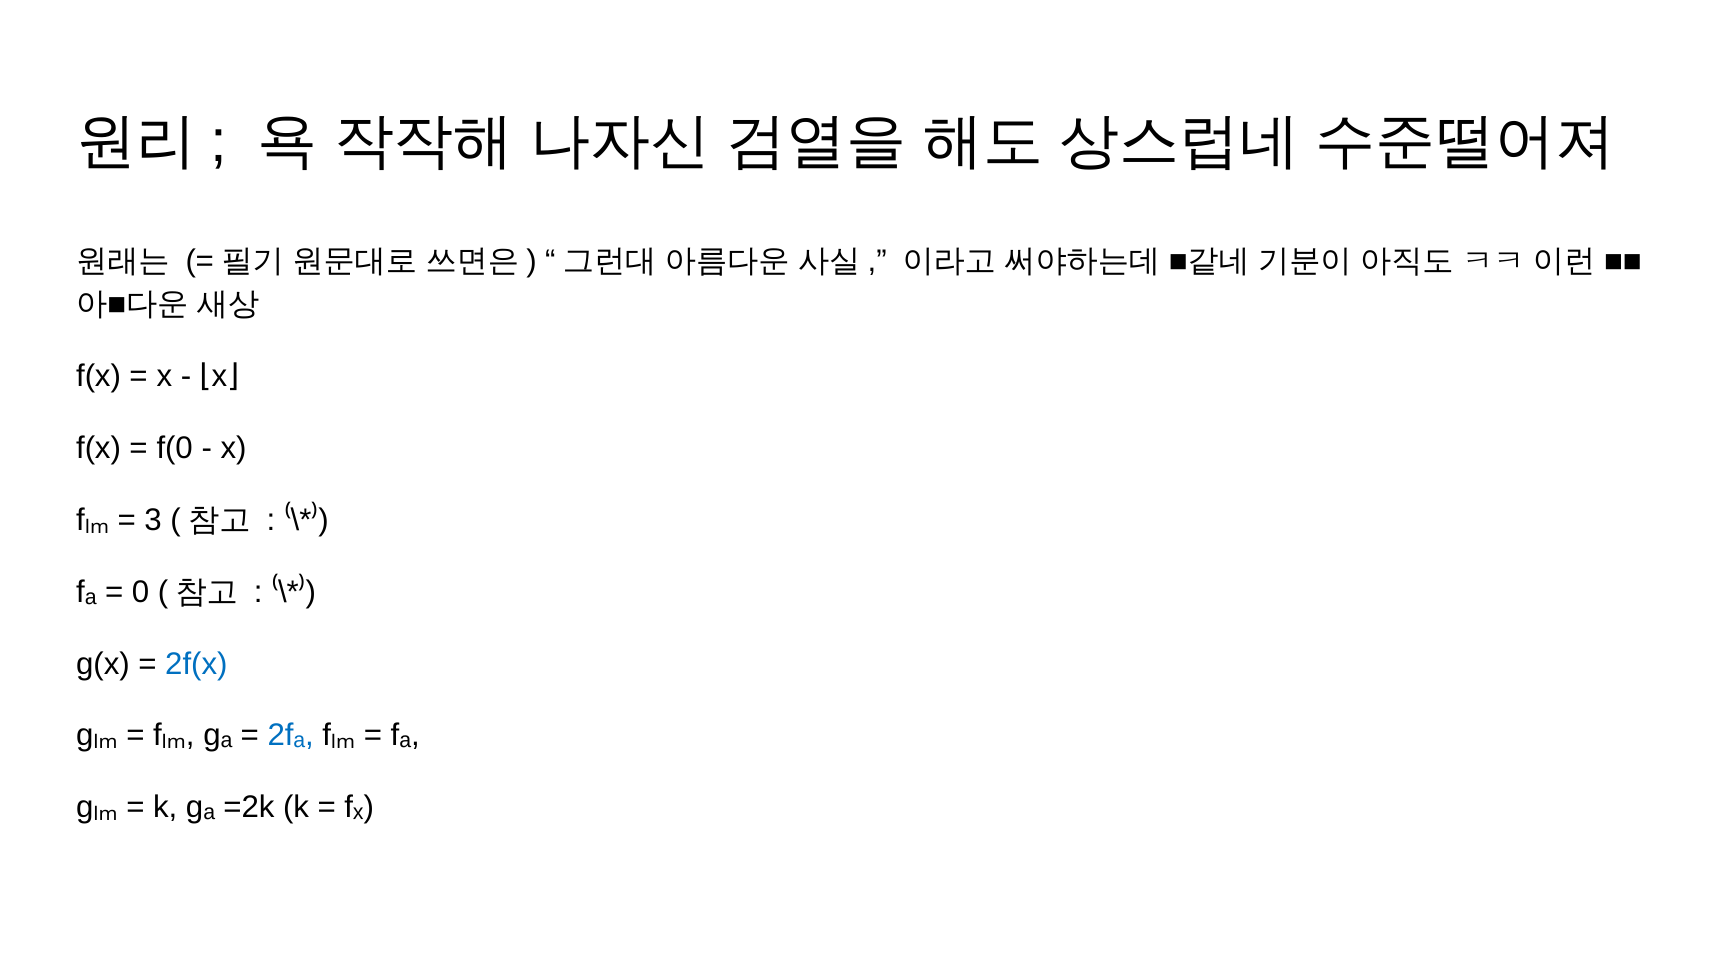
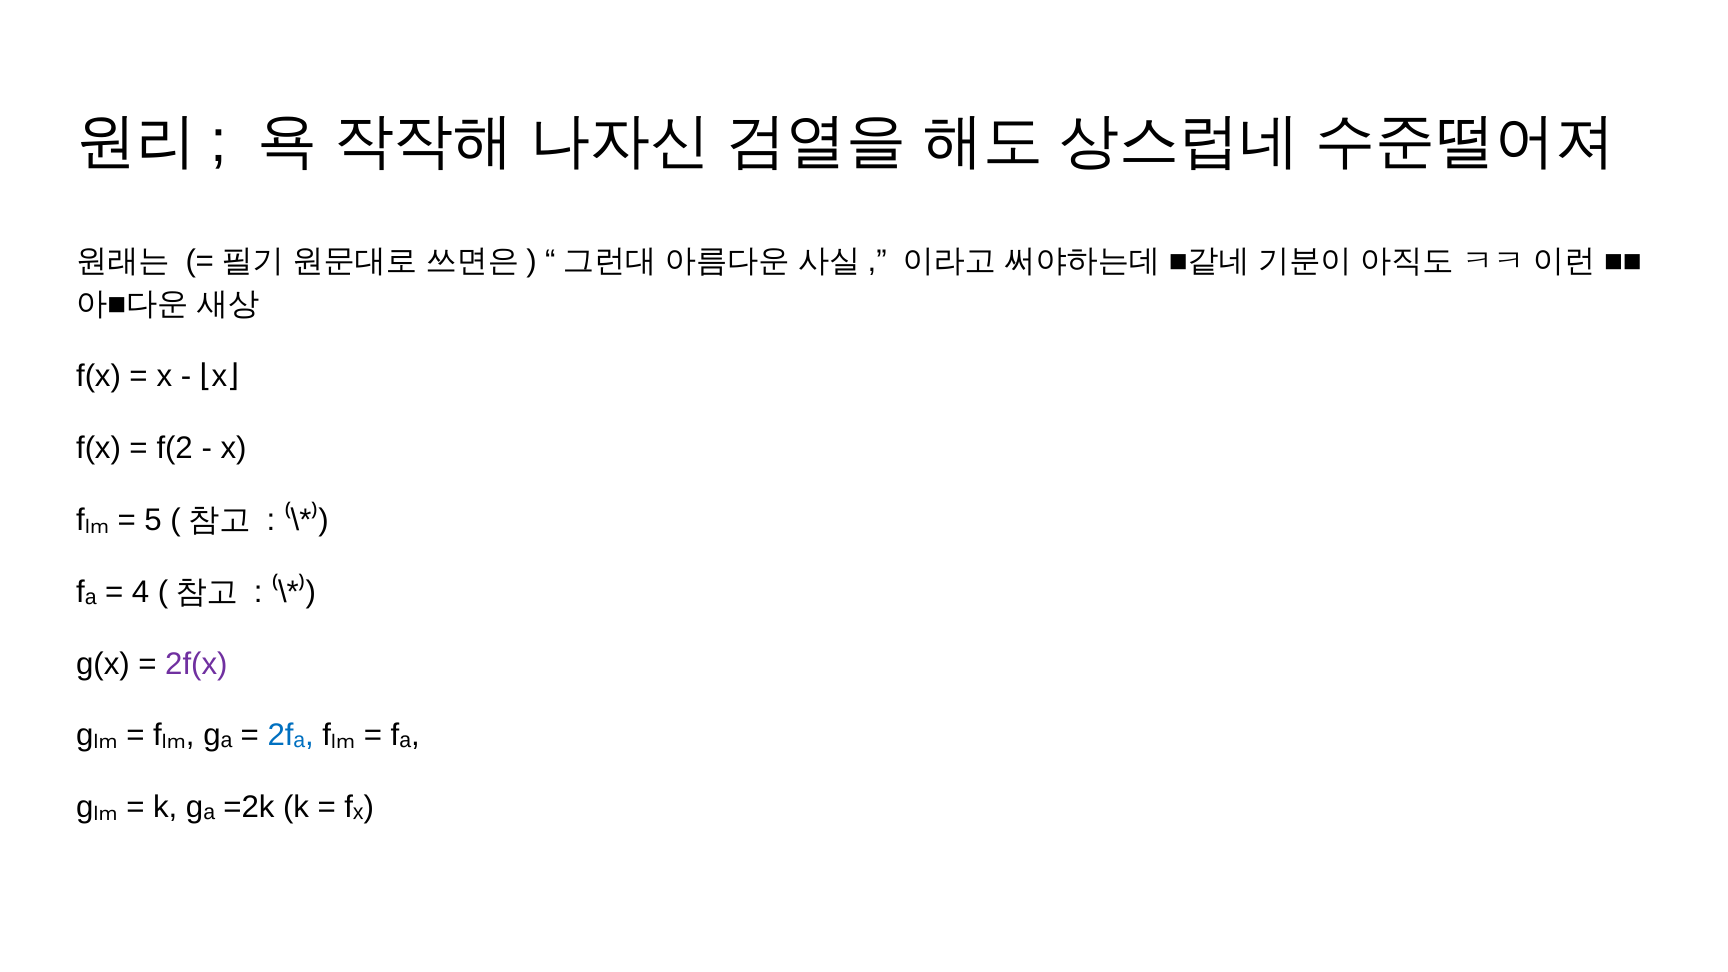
f(0: f(0 -> f(2
3: 3 -> 5
0: 0 -> 4
2f(x colour: blue -> purple
